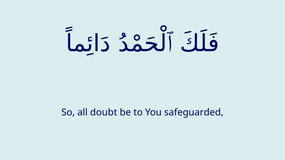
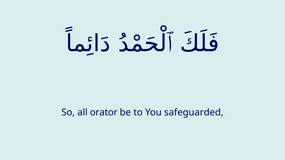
doubt: doubt -> orator
